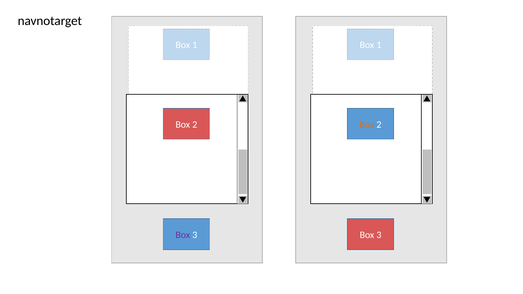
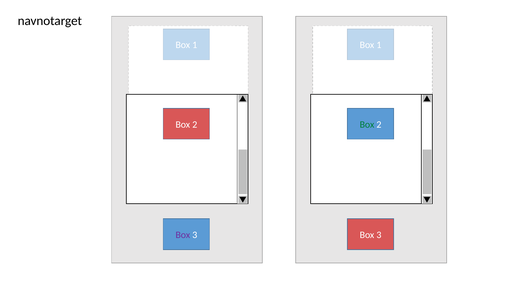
Box at (367, 125) colour: orange -> green
